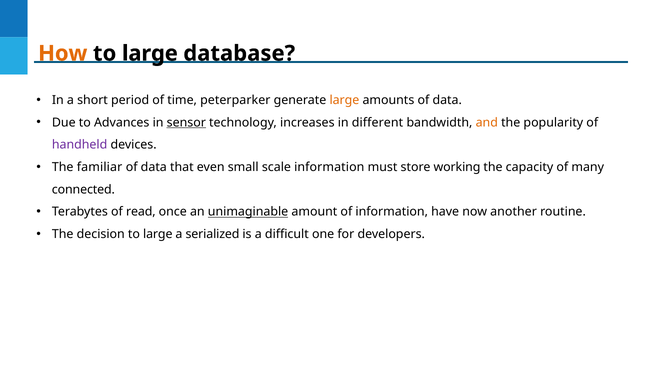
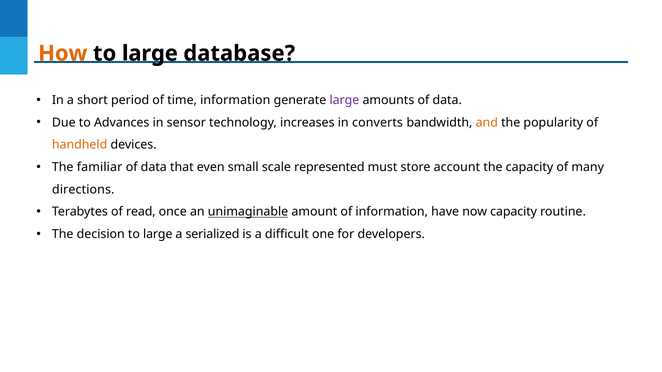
time peterparker: peterparker -> information
large at (344, 100) colour: orange -> purple
sensor underline: present -> none
different: different -> converts
handheld colour: purple -> orange
scale information: information -> represented
working: working -> account
connected: connected -> directions
now another: another -> capacity
